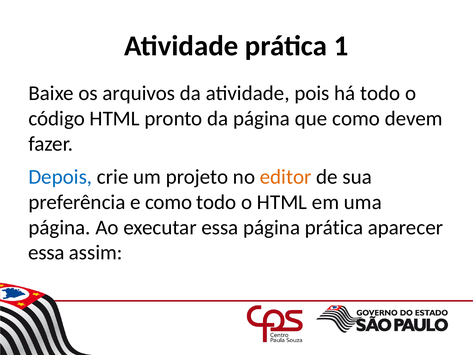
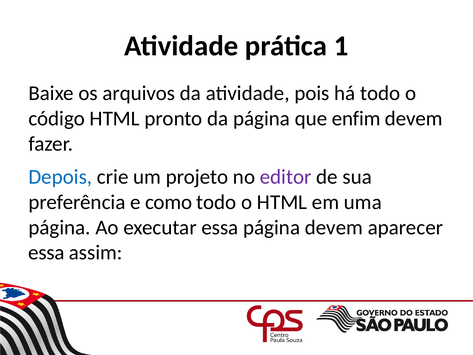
que como: como -> enfim
editor colour: orange -> purple
página prática: prática -> devem
